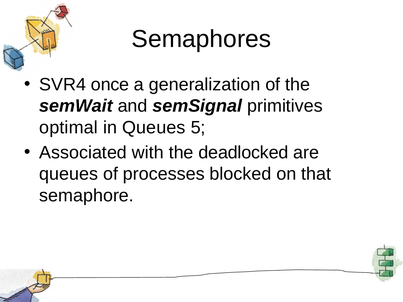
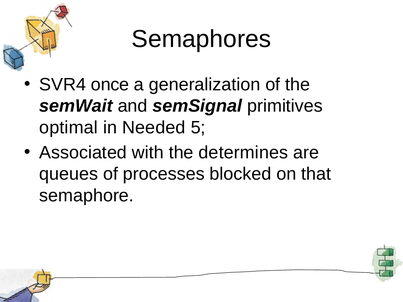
in Queues: Queues -> Needed
deadlocked: deadlocked -> determines
